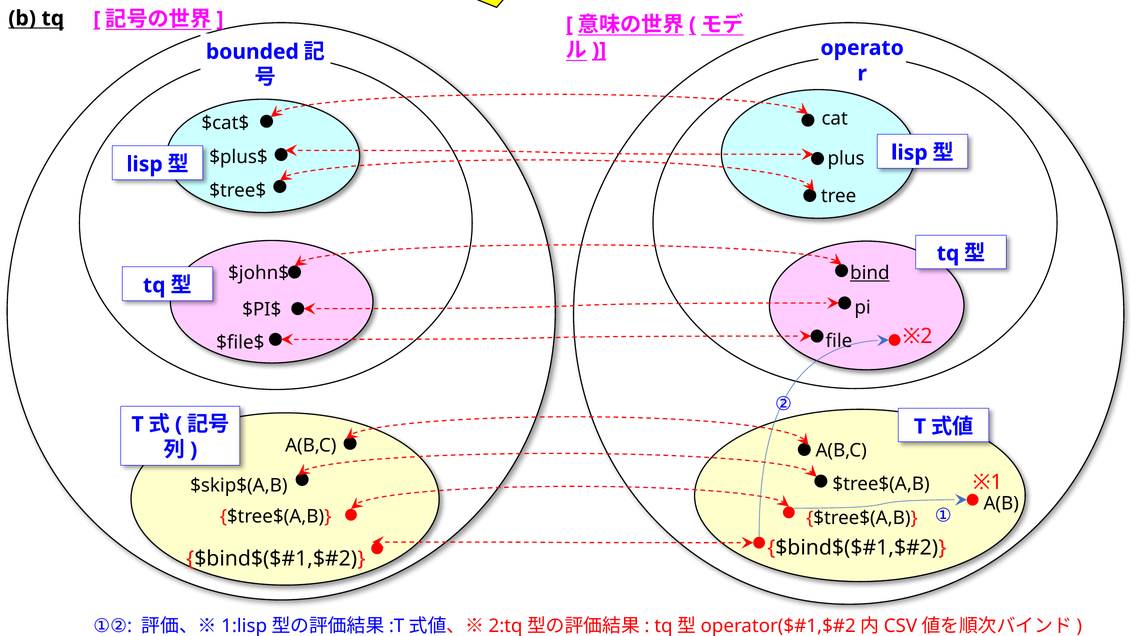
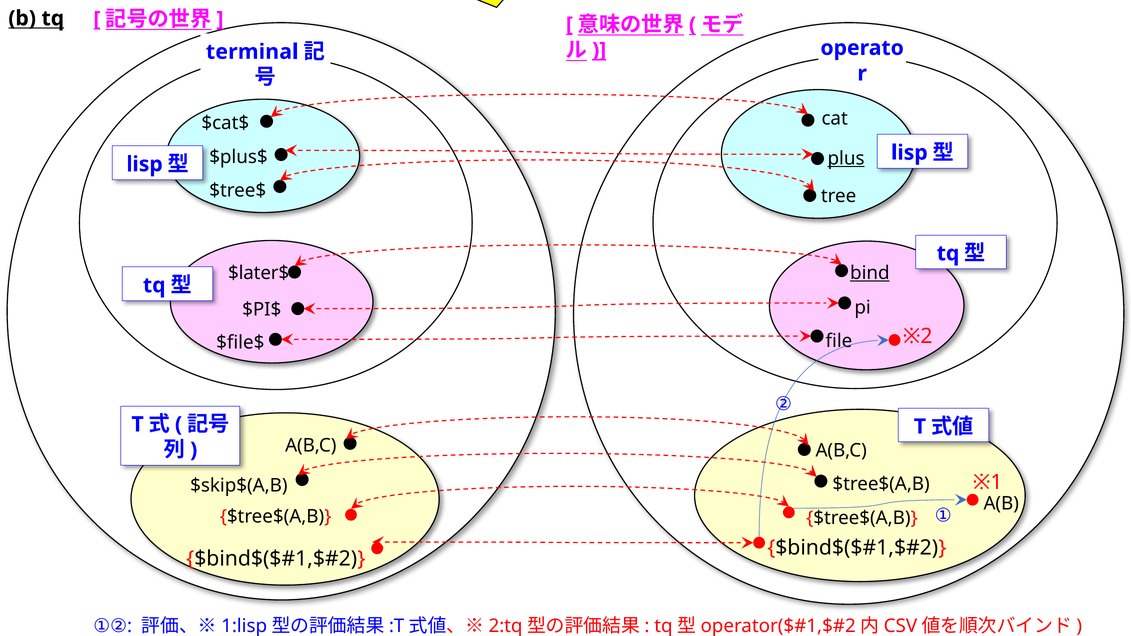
bounded: bounded -> terminal
plus underline: none -> present
$john$: $john$ -> $later$
